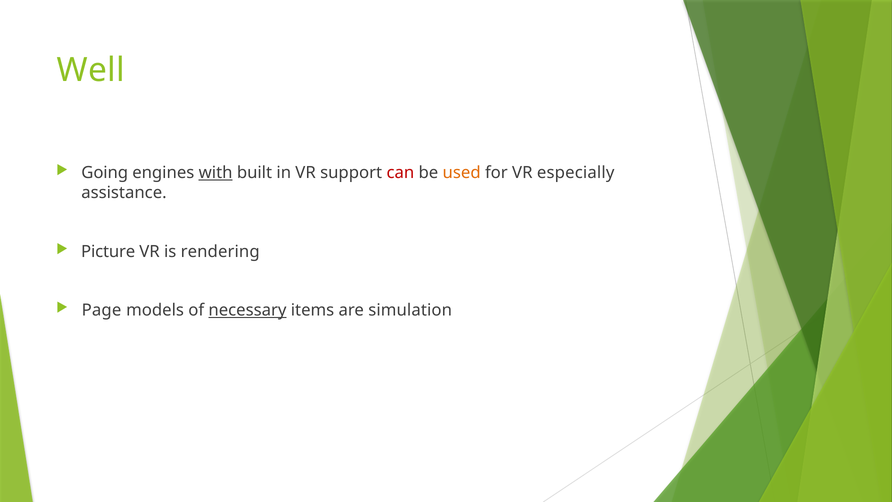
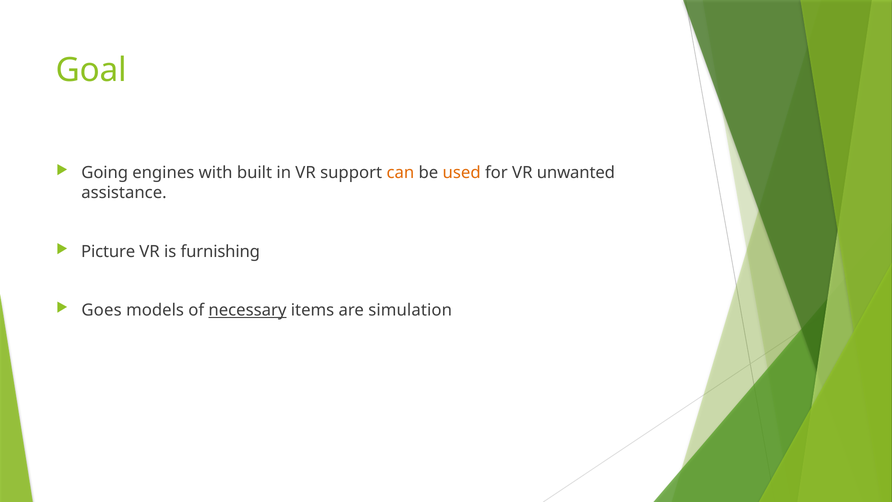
Well: Well -> Goal
with underline: present -> none
can colour: red -> orange
especially: especially -> unwanted
rendering: rendering -> furnishing
Page: Page -> Goes
